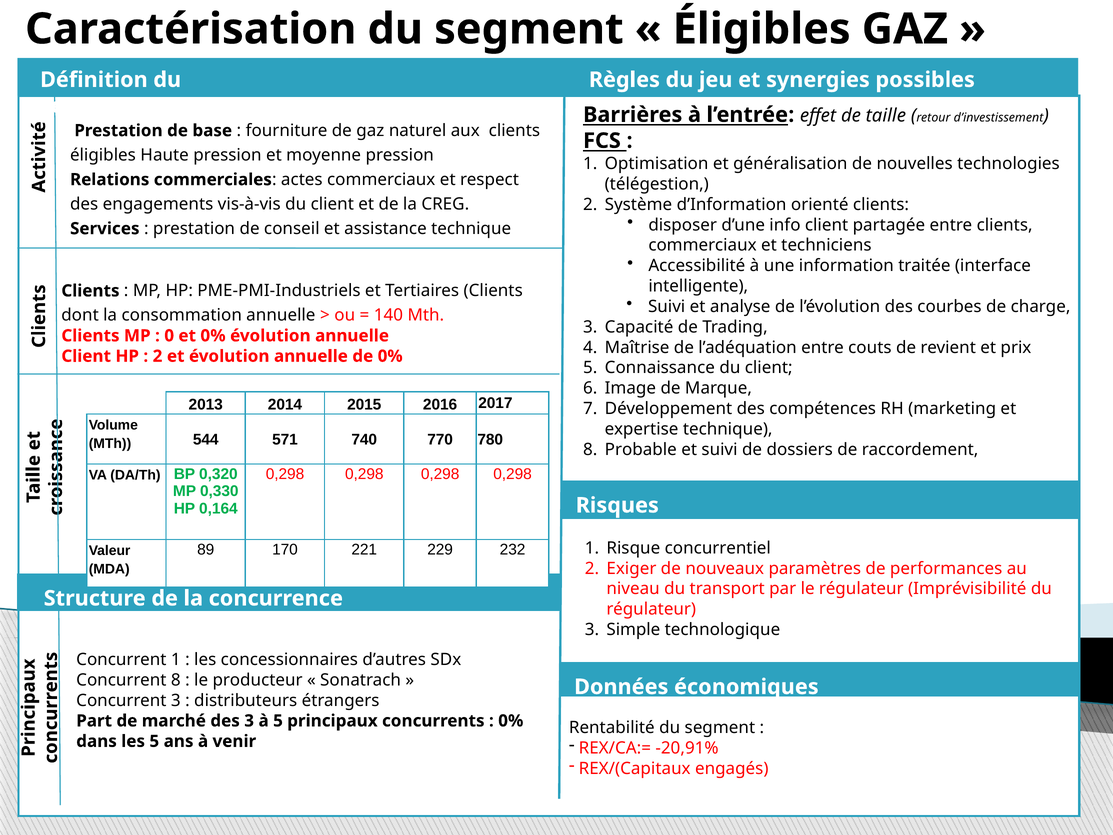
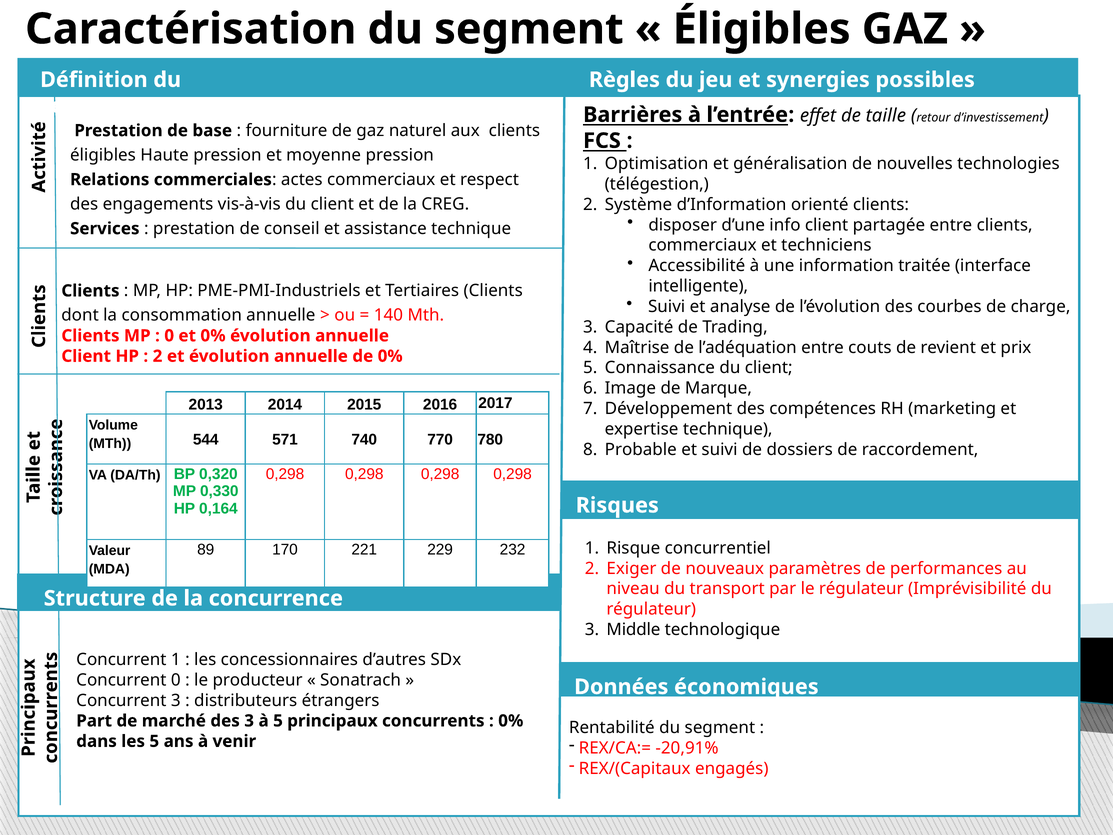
Simple: Simple -> Middle
Concurrent 8: 8 -> 0
